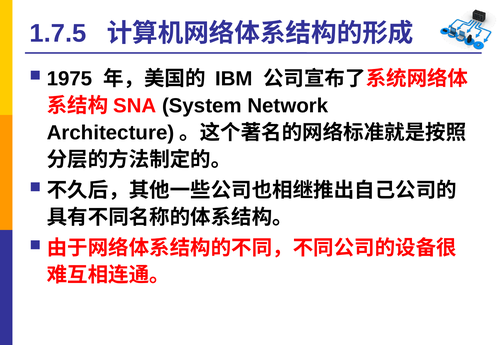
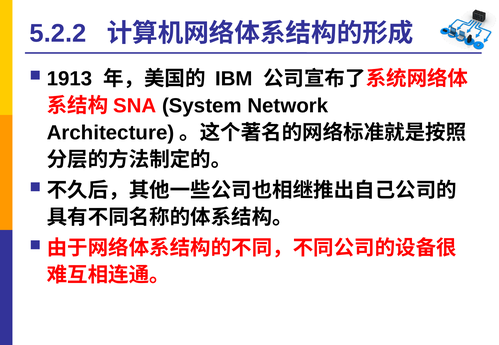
1.7.5: 1.7.5 -> 5.2.2
1975: 1975 -> 1913
